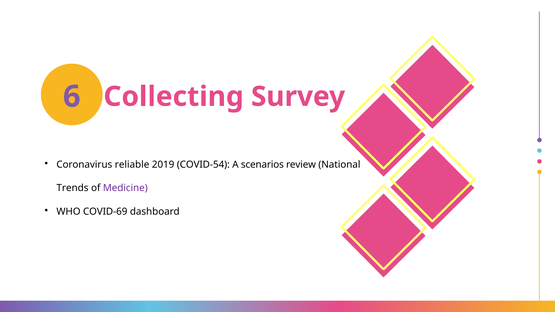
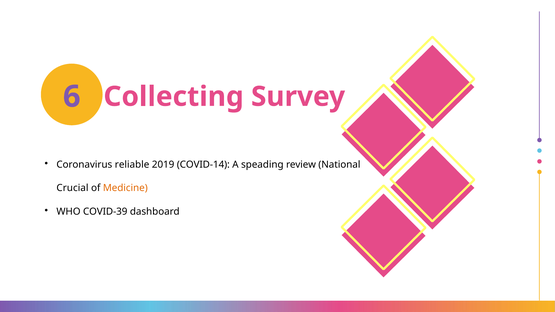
COVID-54: COVID-54 -> COVID-14
scenarios: scenarios -> speading
Trends: Trends -> Crucial
Medicine colour: purple -> orange
COVID-69: COVID-69 -> COVID-39
